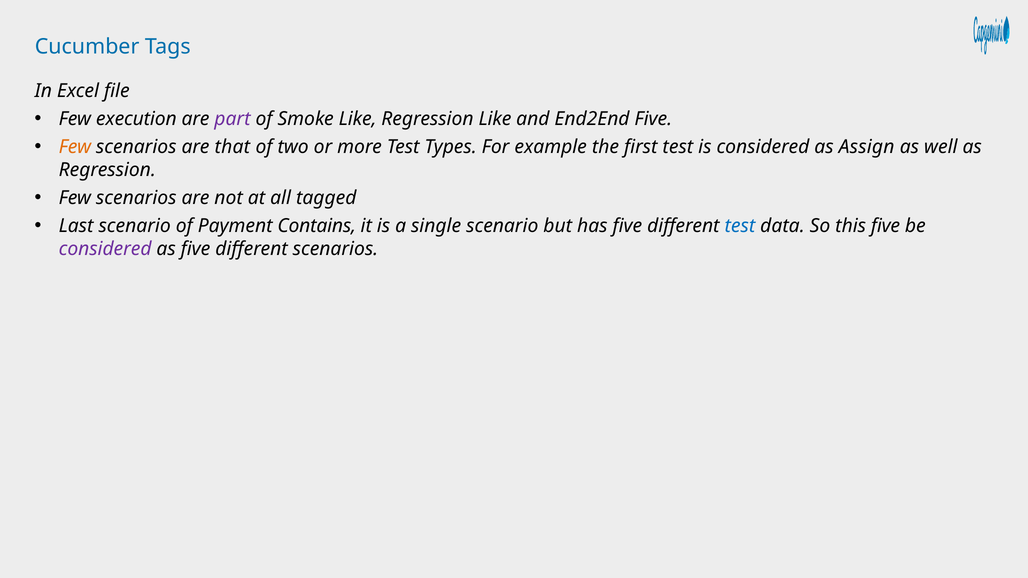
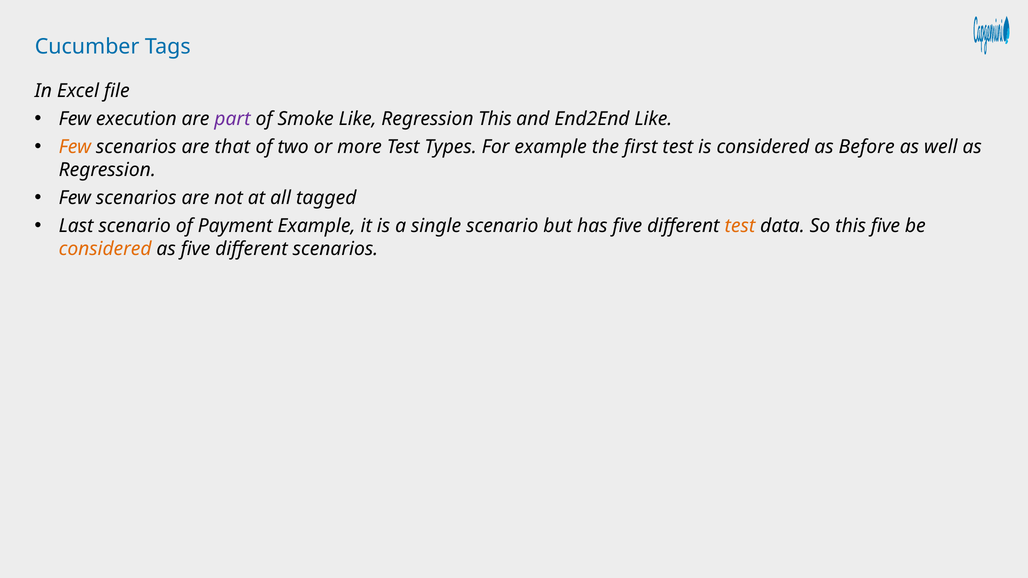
Regression Like: Like -> This
End2End Five: Five -> Like
Assign: Assign -> Before
Payment Contains: Contains -> Example
test at (740, 226) colour: blue -> orange
considered at (105, 249) colour: purple -> orange
